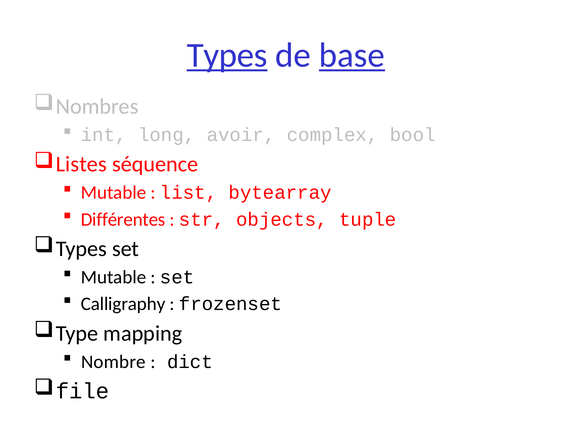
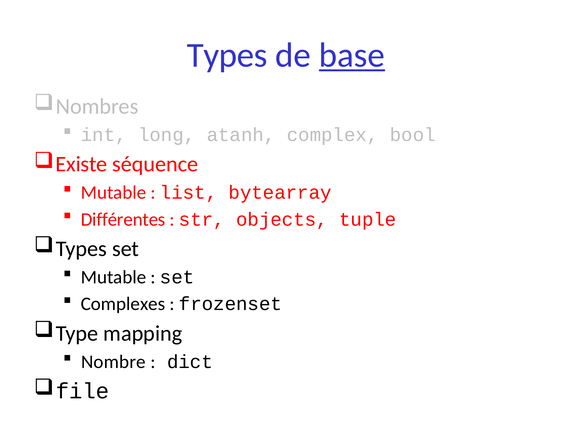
Types at (227, 55) underline: present -> none
avoir: avoir -> atanh
Listes: Listes -> Existe
Calligraphy: Calligraphy -> Complexes
